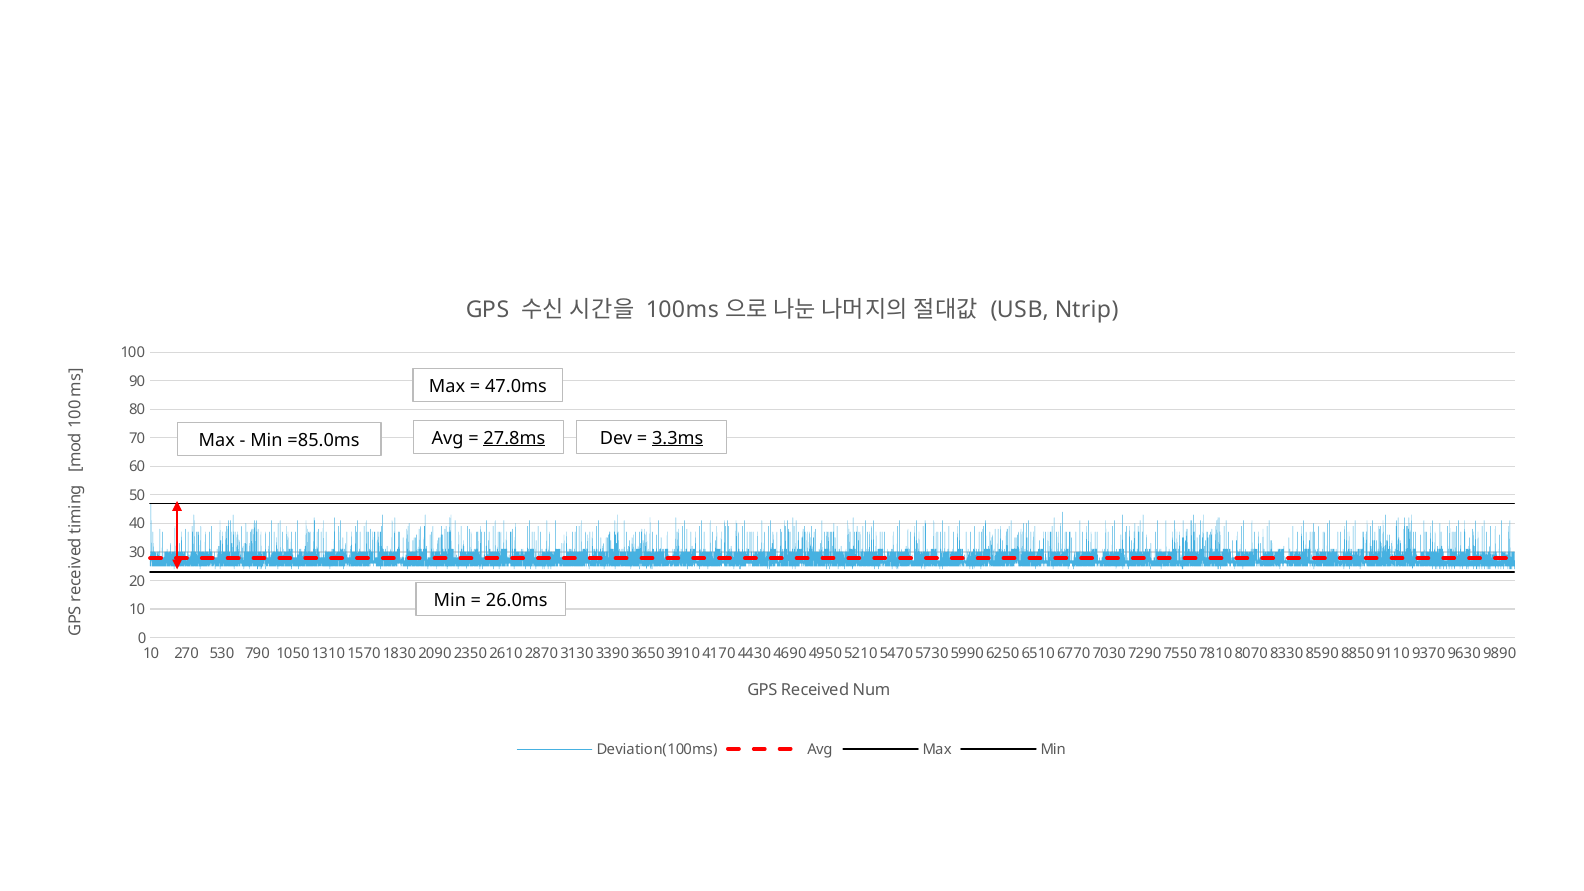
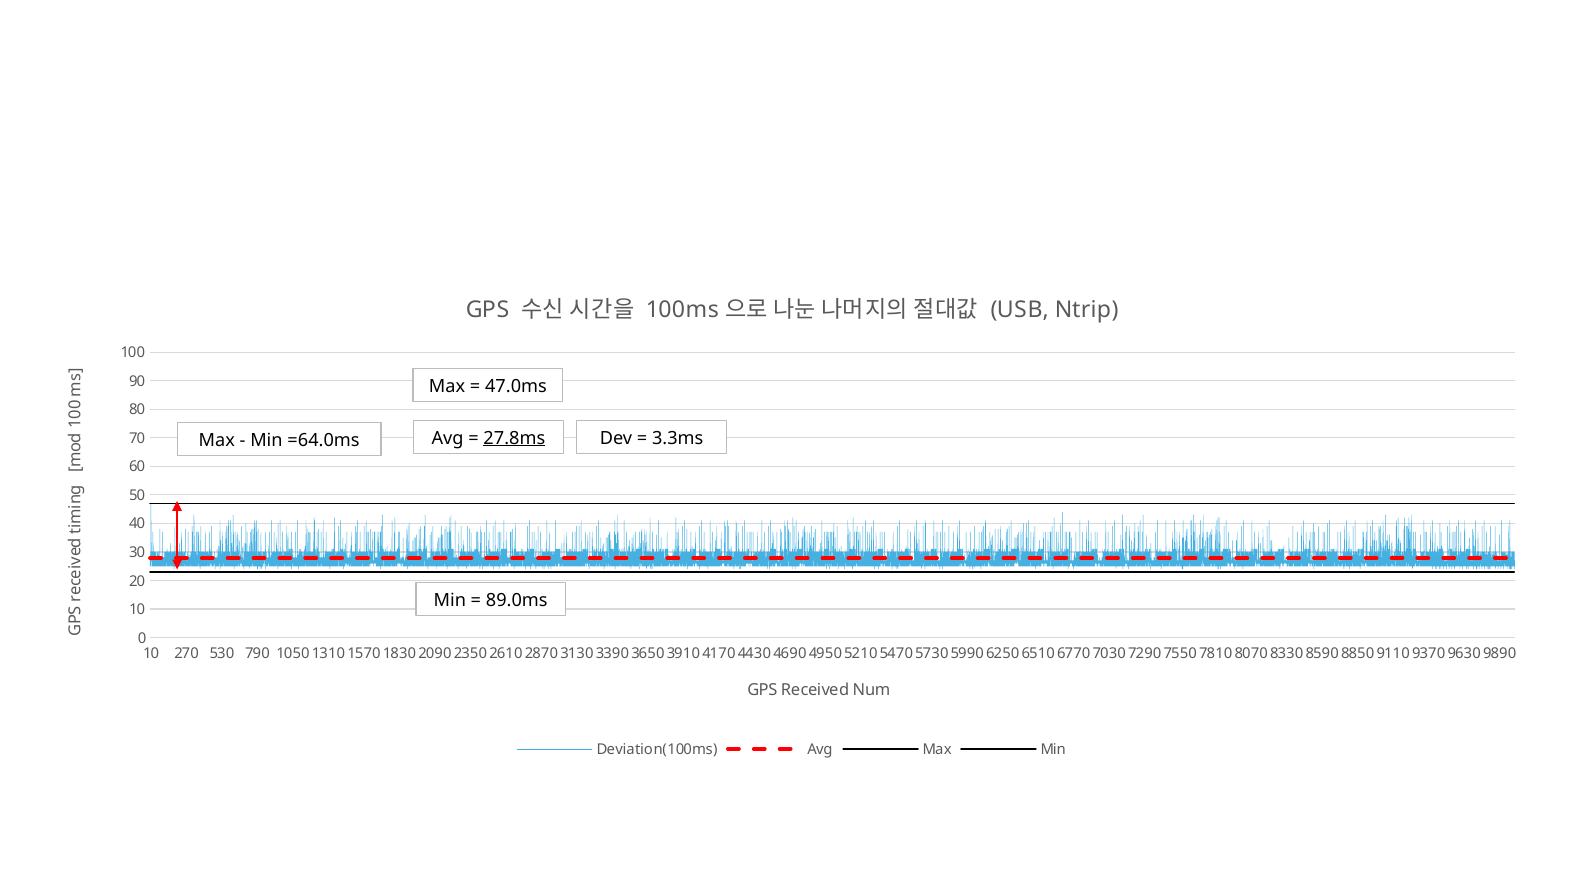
3.3ms underline: present -> none
=85.0ms: =85.0ms -> =64.0ms
26.0ms: 26.0ms -> 89.0ms
